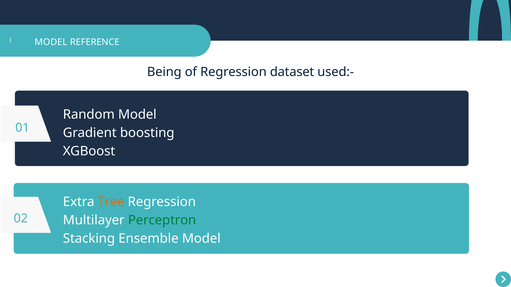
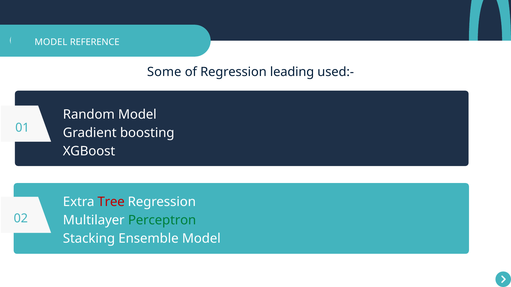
Being: Being -> Some
dataset: dataset -> leading
Tree colour: orange -> red
